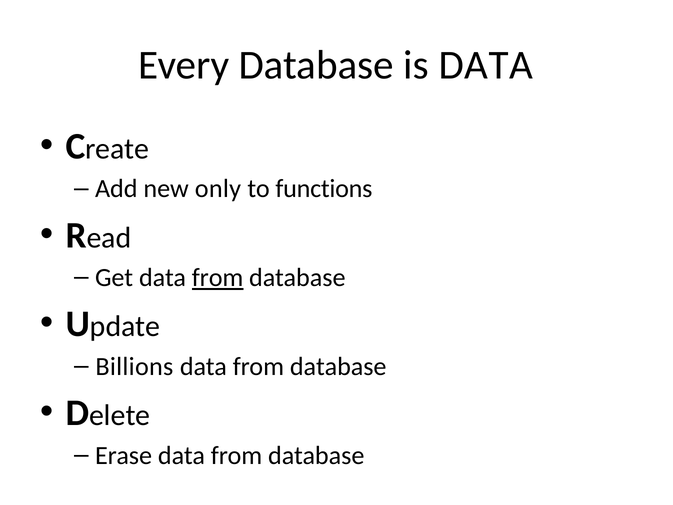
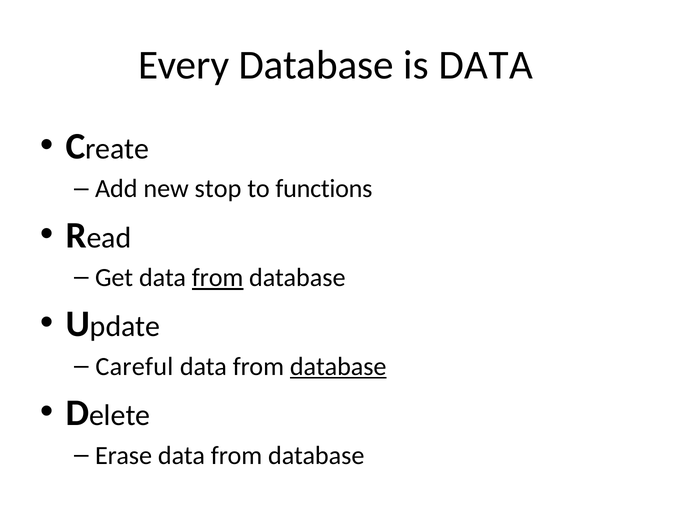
only: only -> stop
Billions: Billions -> Careful
database at (338, 366) underline: none -> present
